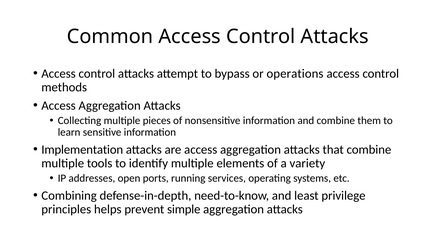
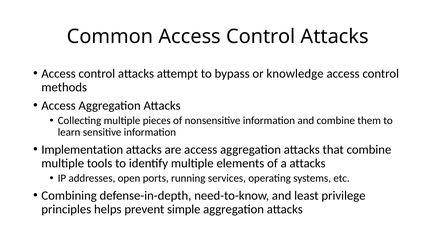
operations: operations -> knowledge
a variety: variety -> attacks
